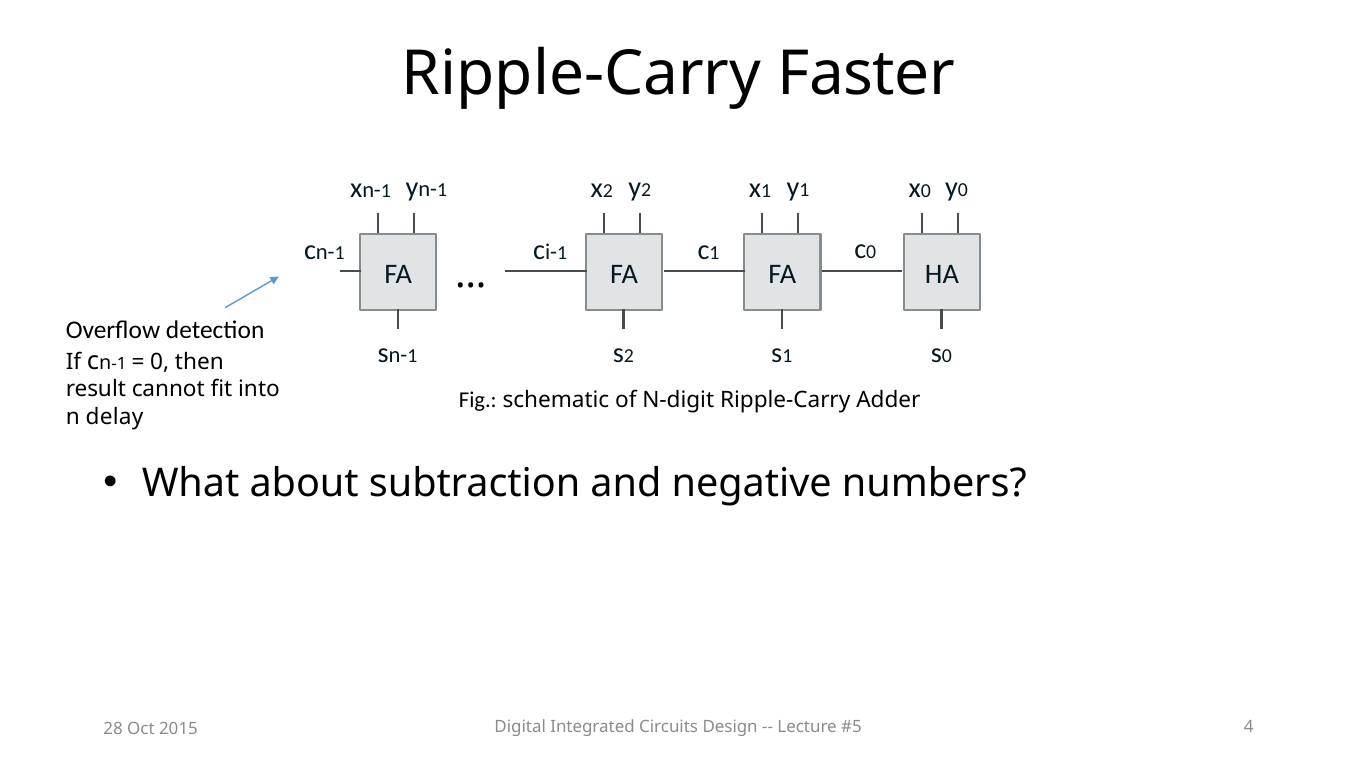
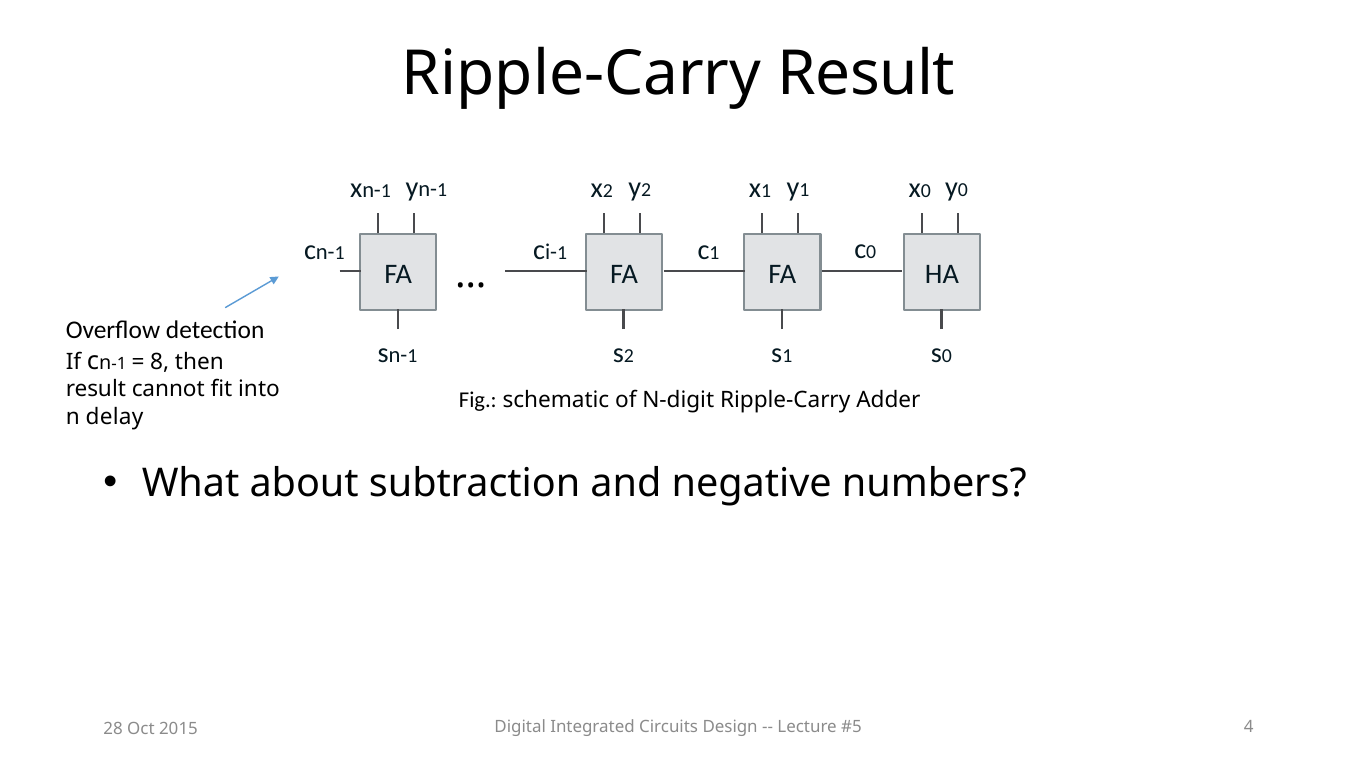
Ripple-Carry Faster: Faster -> Result
0 at (160, 362): 0 -> 8
